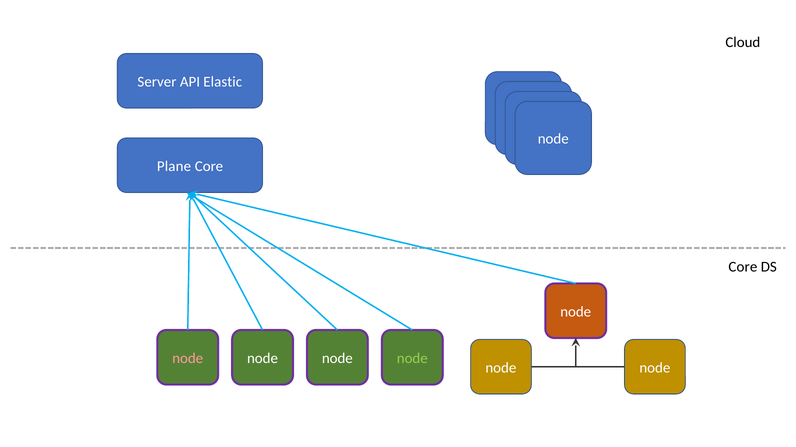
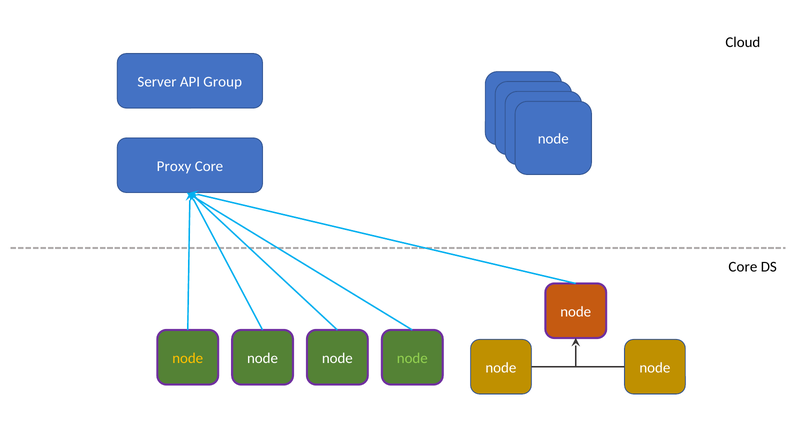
Elastic: Elastic -> Group
Plane: Plane -> Proxy
node at (188, 359) colour: pink -> yellow
